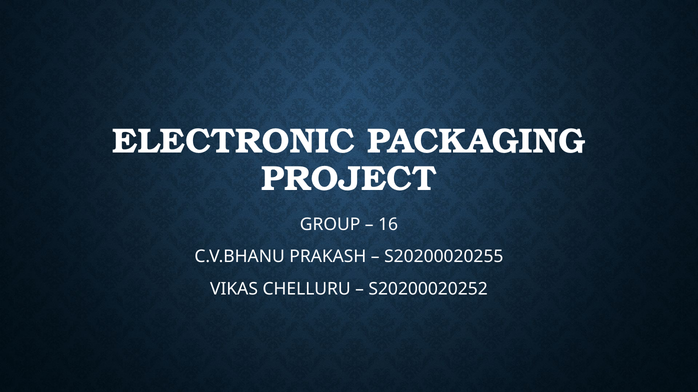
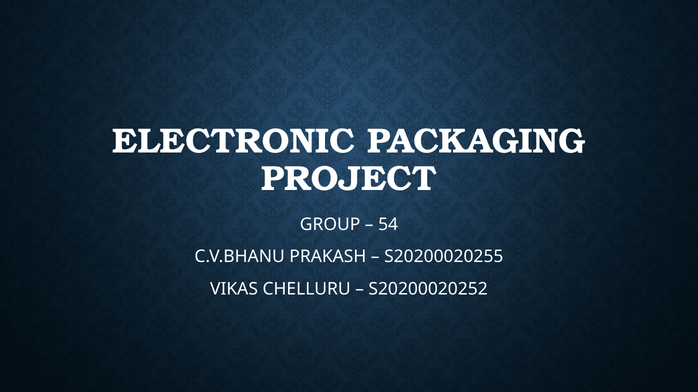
16: 16 -> 54
